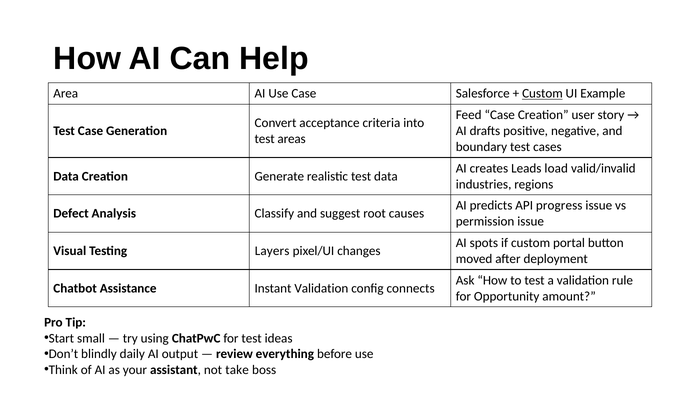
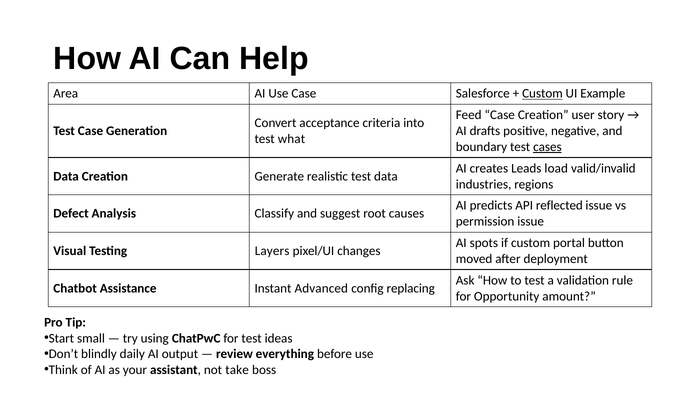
areas: areas -> what
cases underline: none -> present
progress: progress -> reflected
Instant Validation: Validation -> Advanced
connects: connects -> replacing
